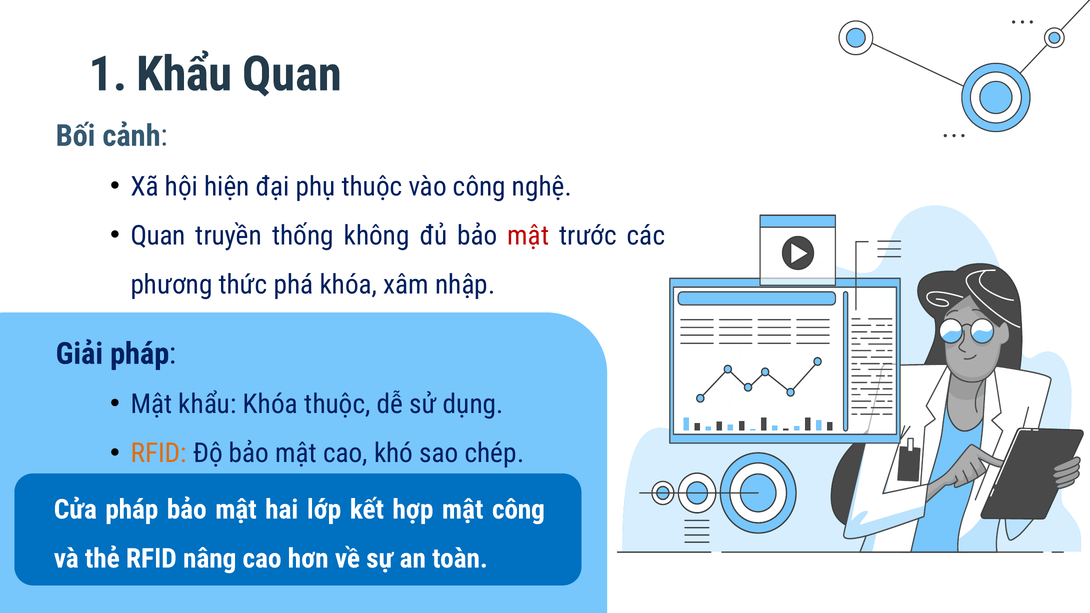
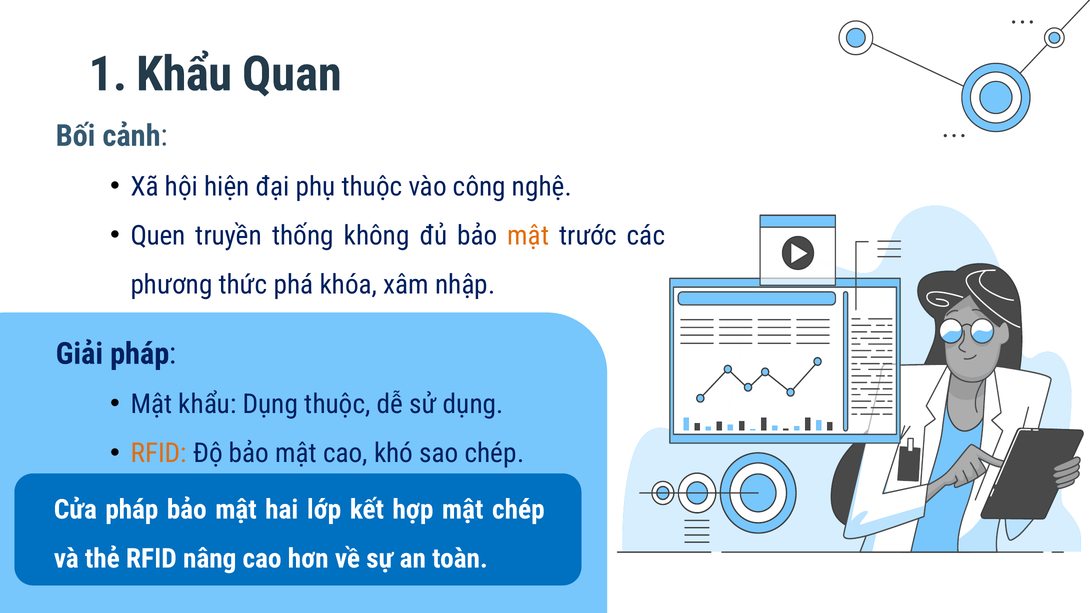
Quan at (158, 236): Quan -> Quen
mật at (528, 236) colour: red -> orange
khẩu Khóa: Khóa -> Dụng
mật công: công -> chép
